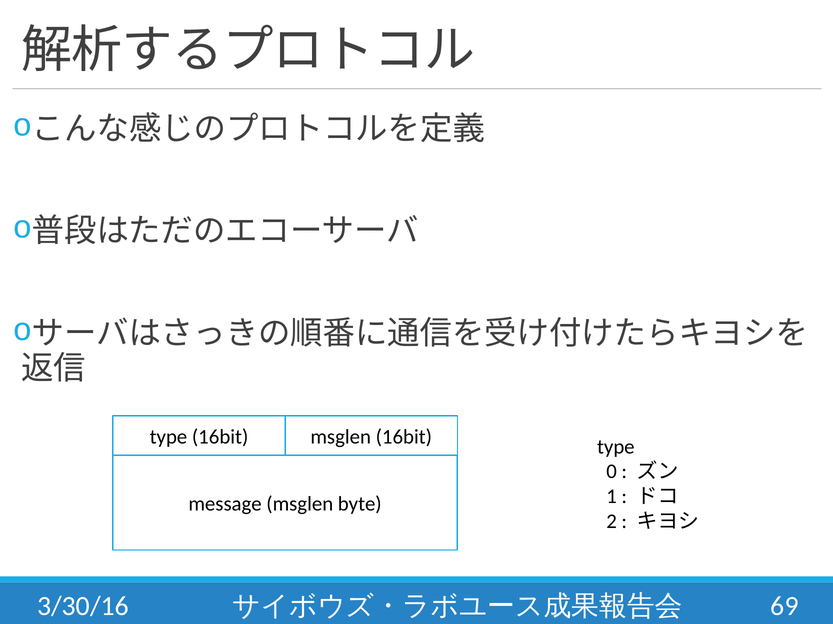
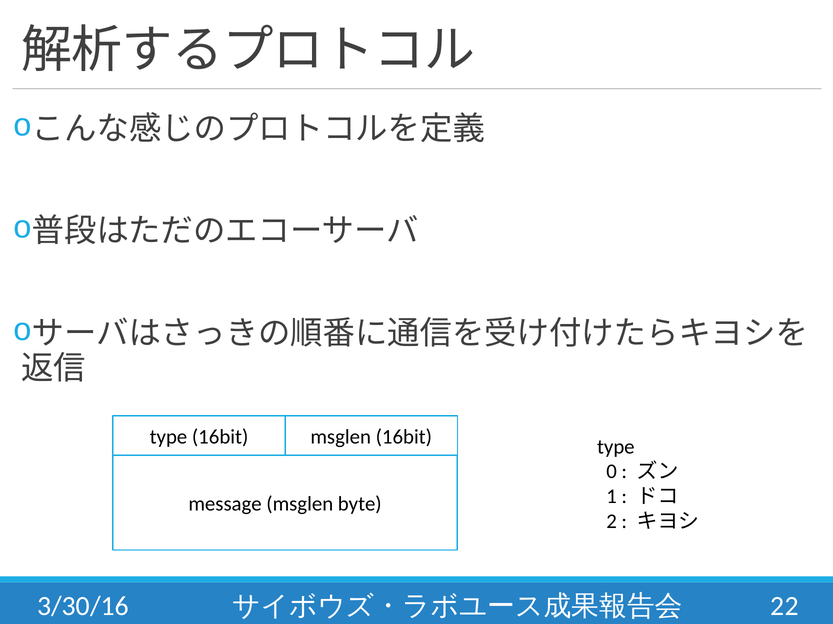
69: 69 -> 22
